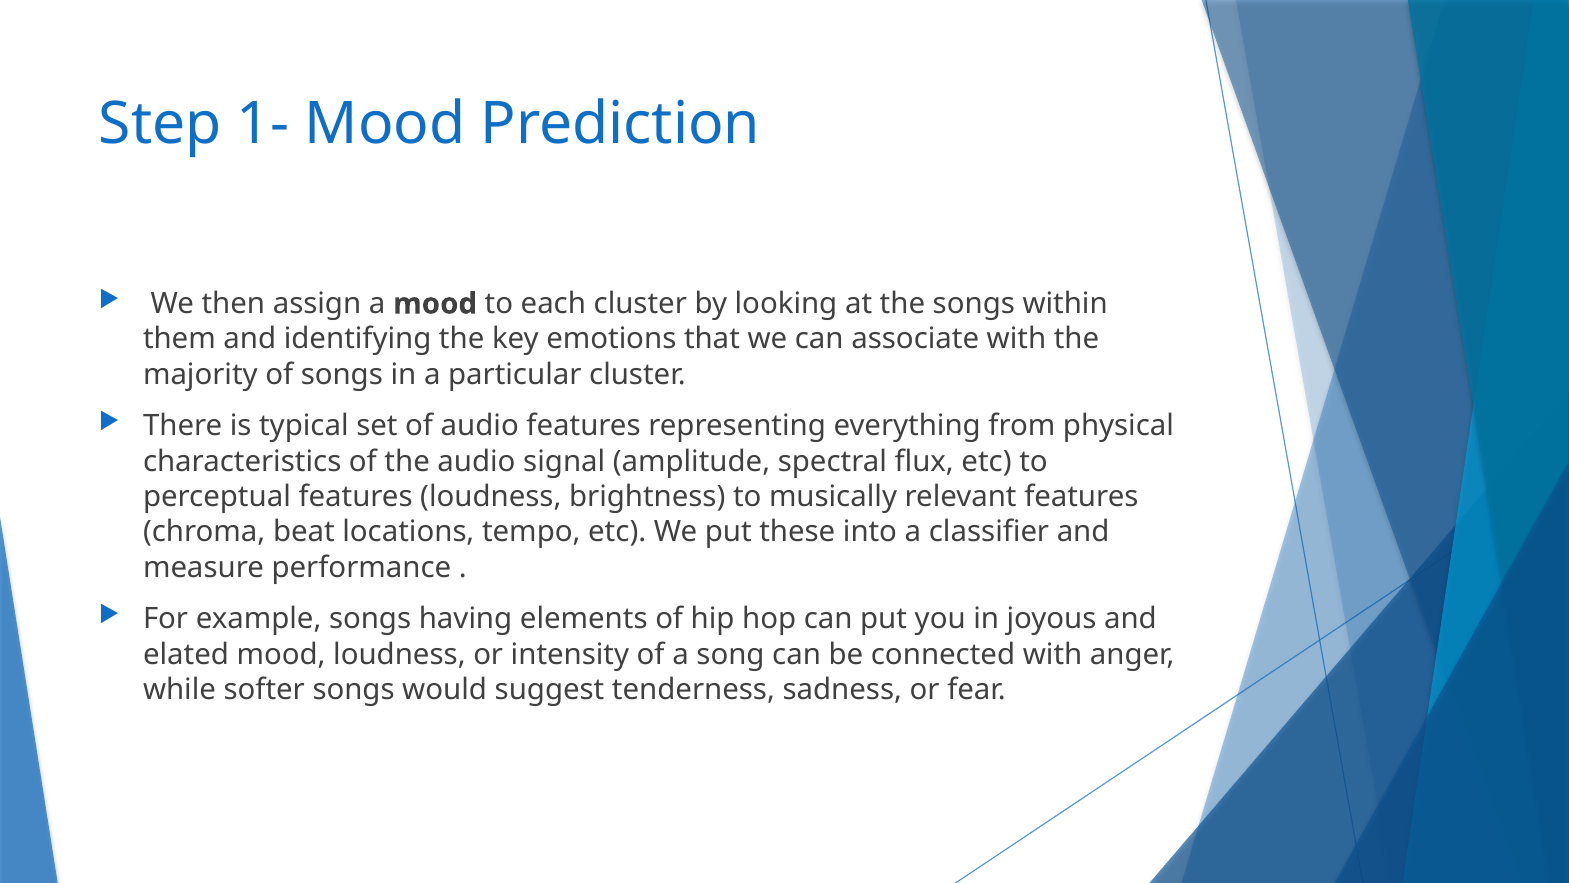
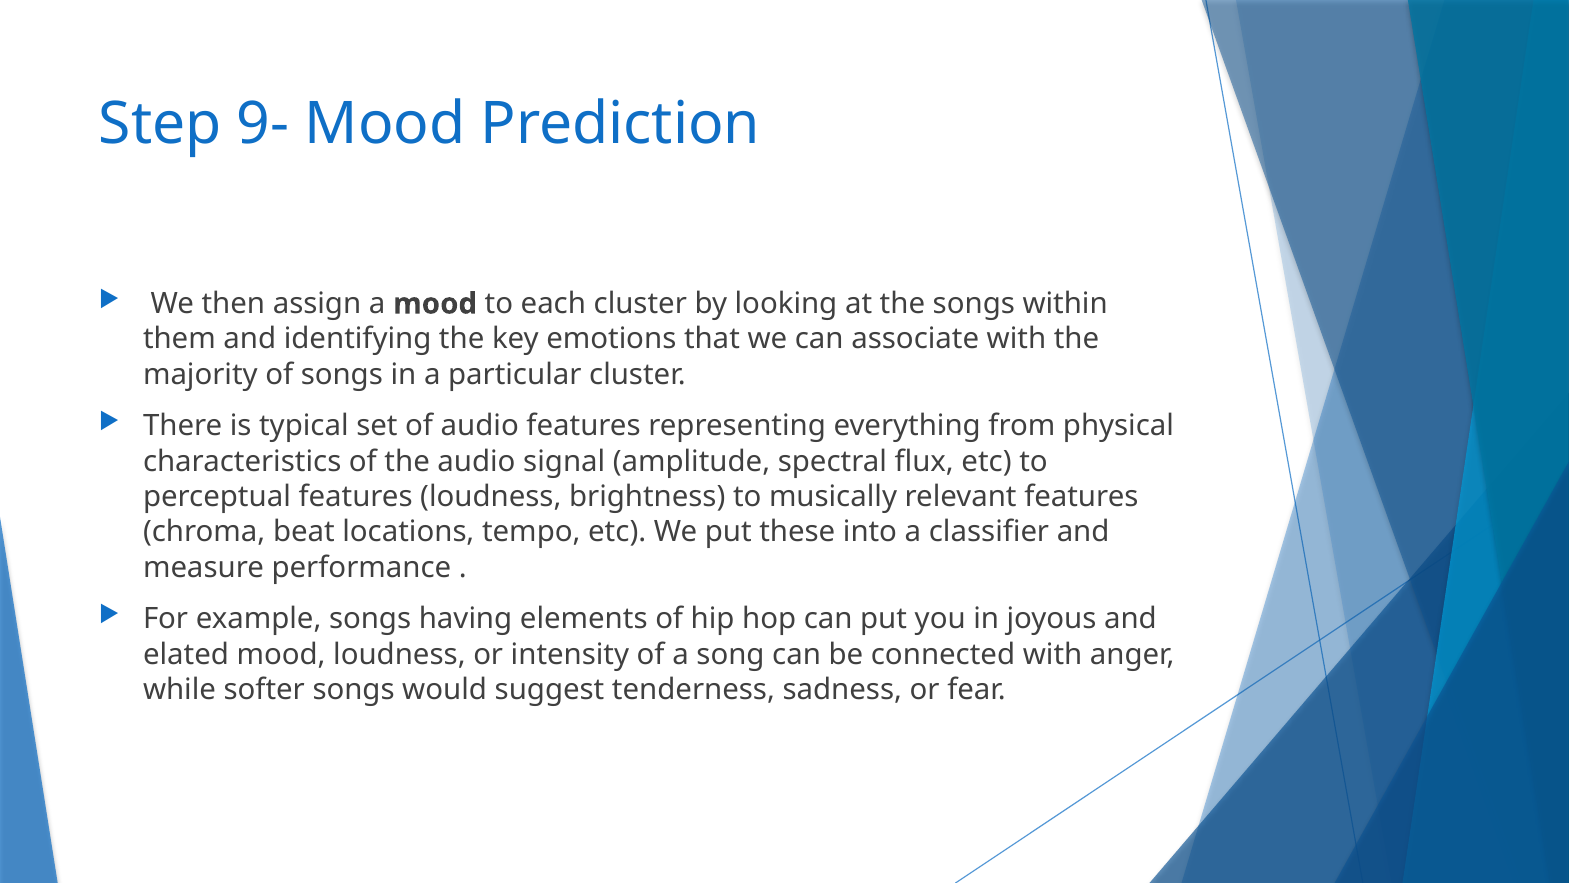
1-: 1- -> 9-
